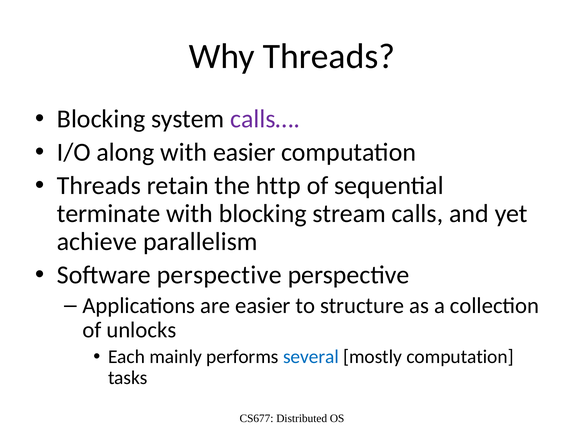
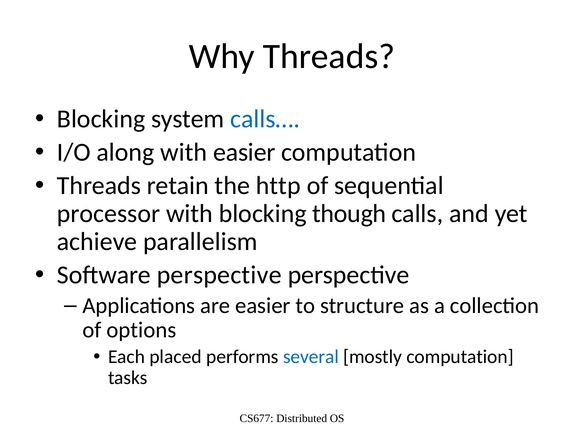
calls… colour: purple -> blue
terminate: terminate -> processor
stream: stream -> though
unlocks: unlocks -> options
mainly: mainly -> placed
